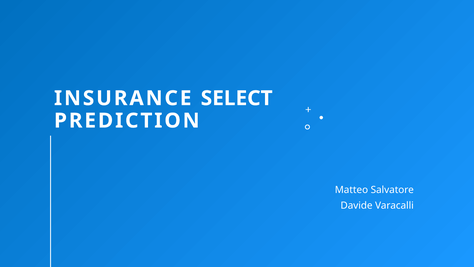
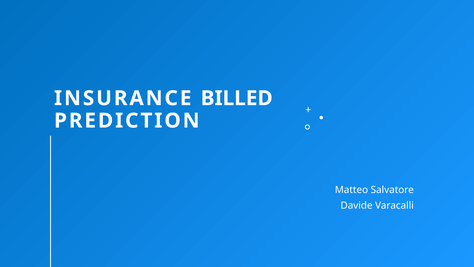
SELECT: SELECT -> BILLED
